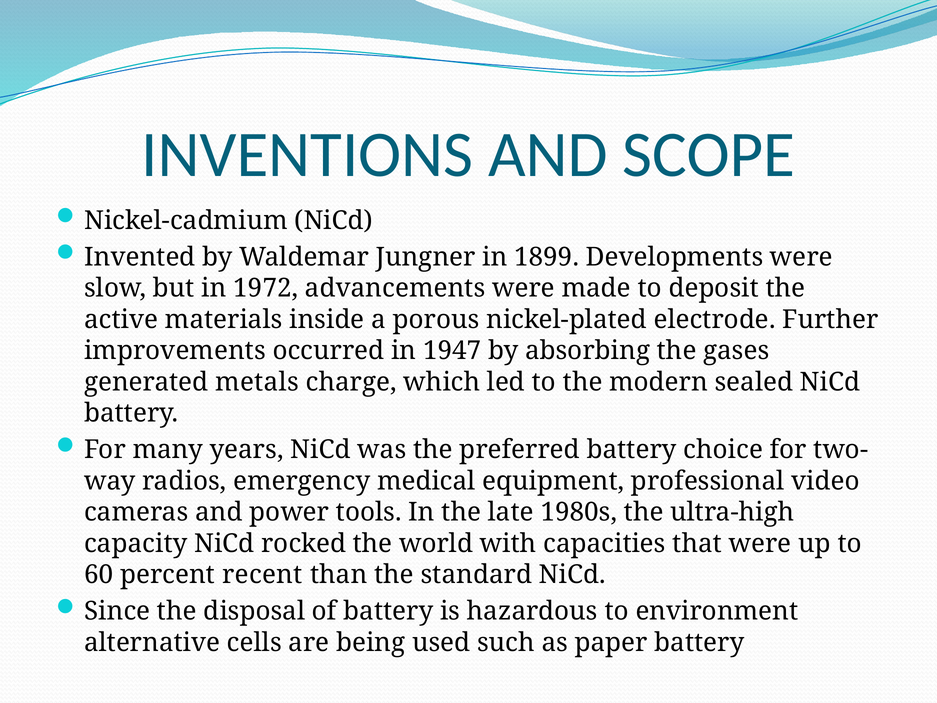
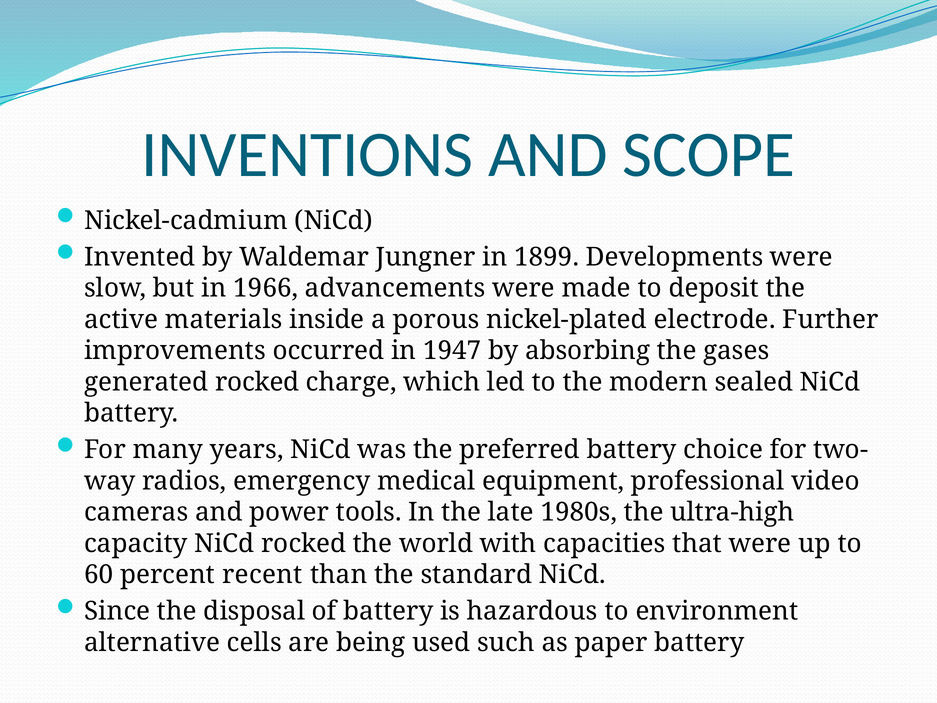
1972: 1972 -> 1966
generated metals: metals -> rocked
